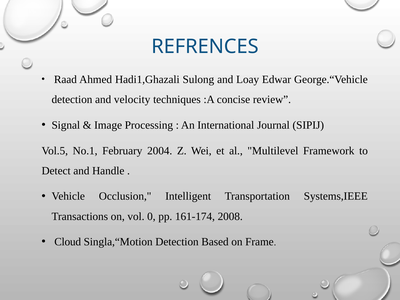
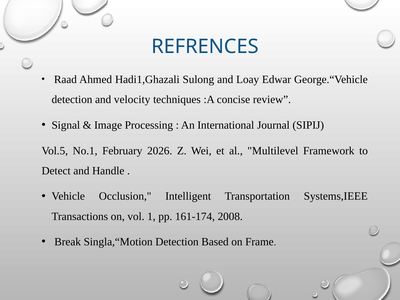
2004: 2004 -> 2026
0: 0 -> 1
Cloud: Cloud -> Break
